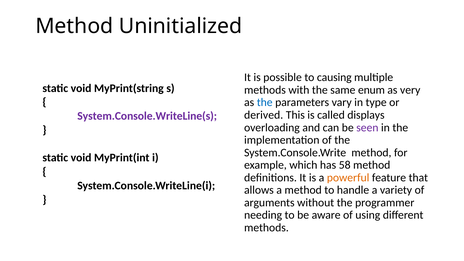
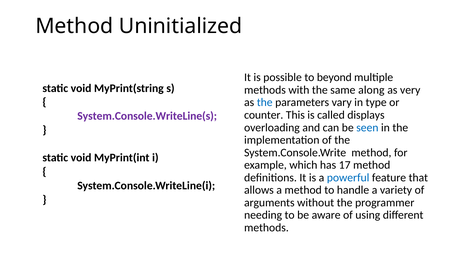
causing: causing -> beyond
enum: enum -> along
derived: derived -> counter
seen colour: purple -> blue
58: 58 -> 17
powerful colour: orange -> blue
